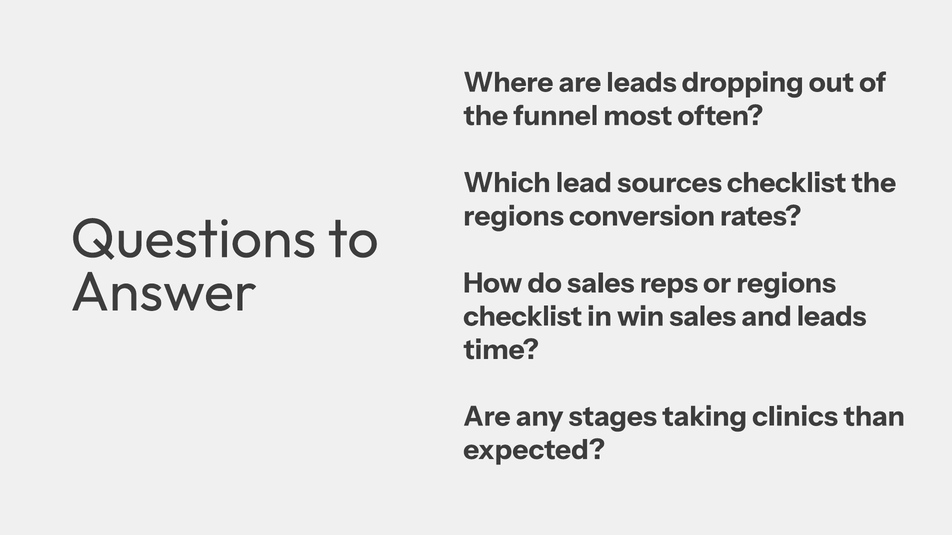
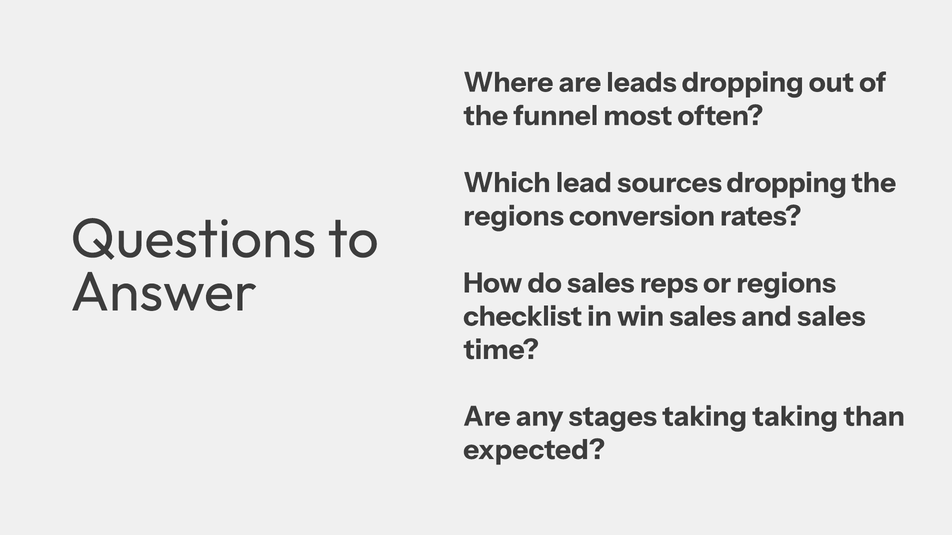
sources checklist: checklist -> dropping
and leads: leads -> sales
taking clinics: clinics -> taking
